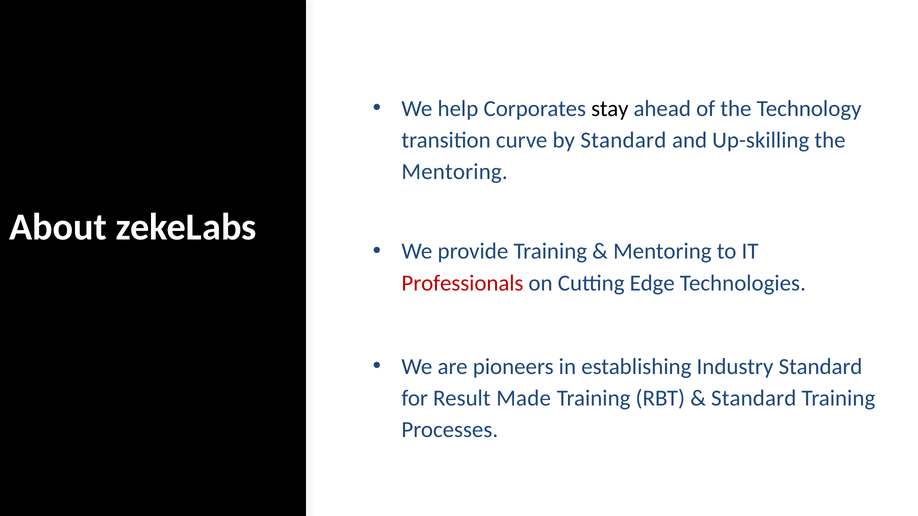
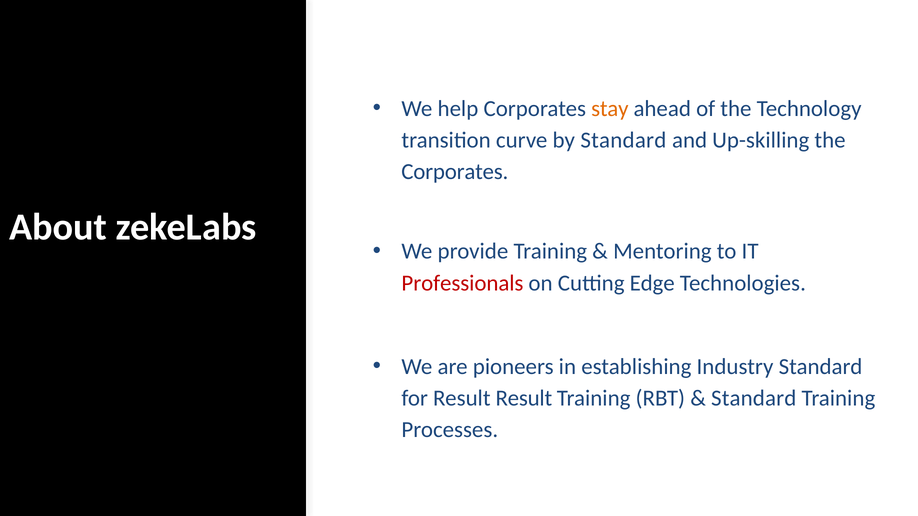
stay colour: black -> orange
Mentoring at (455, 172): Mentoring -> Corporates
Result Made: Made -> Result
